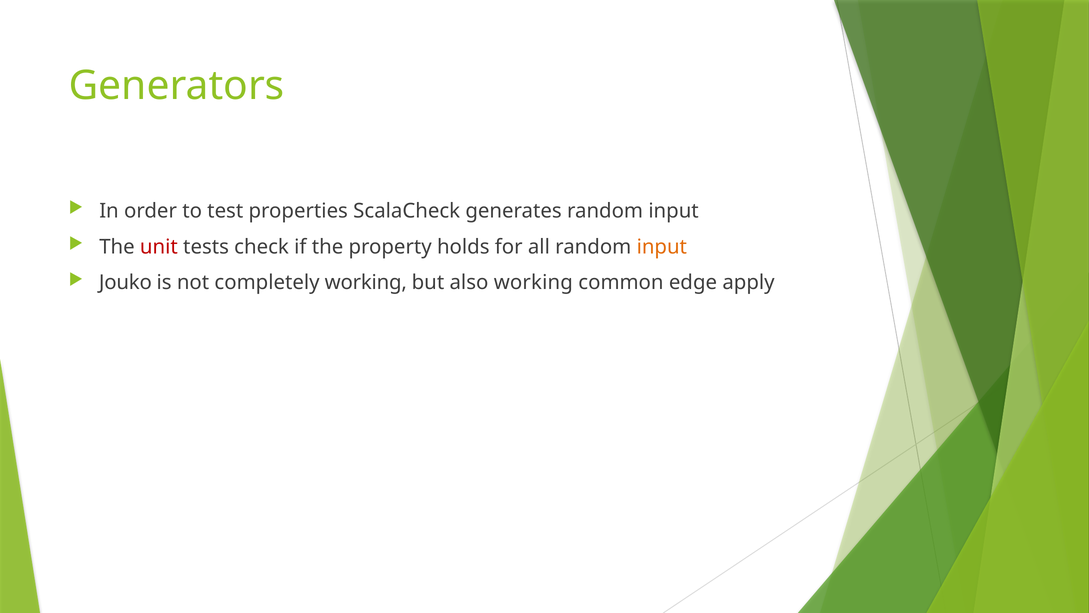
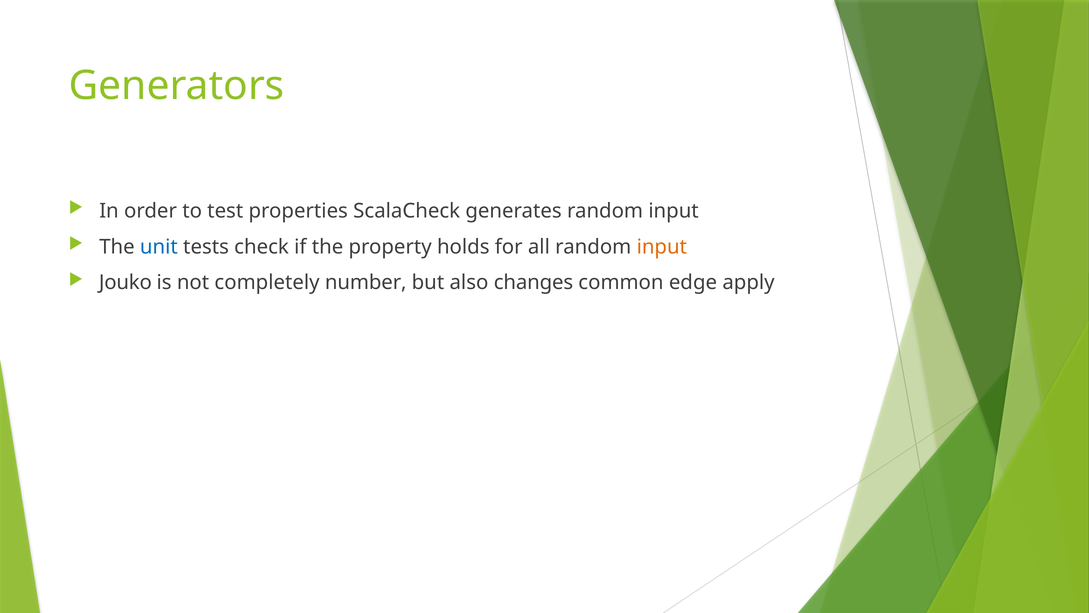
unit colour: red -> blue
completely working: working -> number
also working: working -> changes
